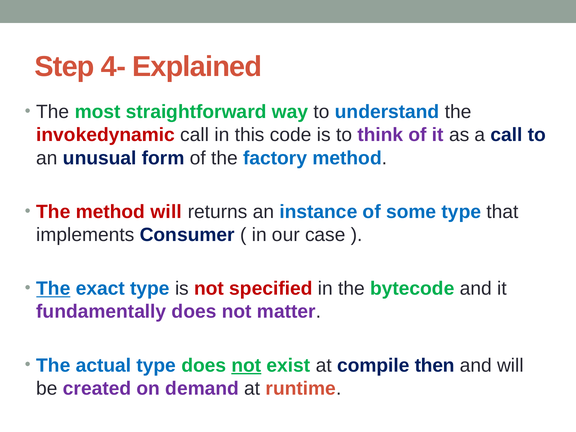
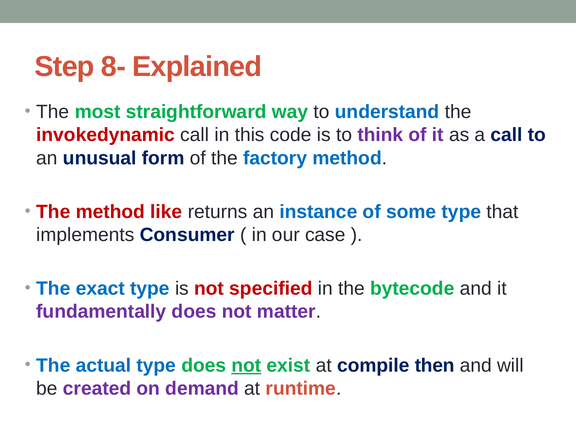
4-: 4- -> 8-
method will: will -> like
The at (53, 289) underline: present -> none
